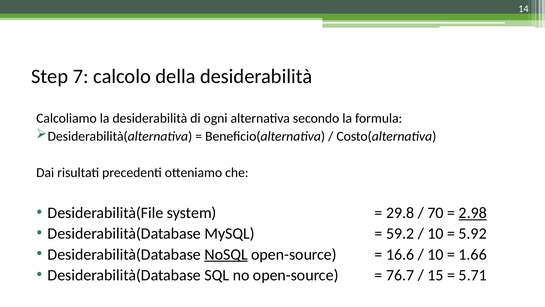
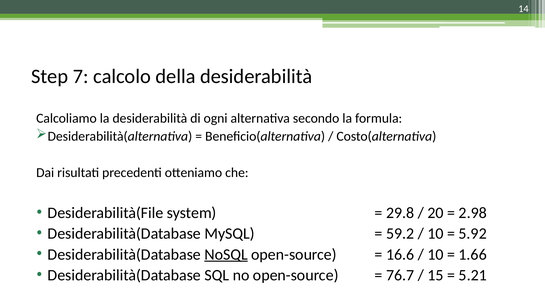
70: 70 -> 20
2.98 underline: present -> none
5.71: 5.71 -> 5.21
